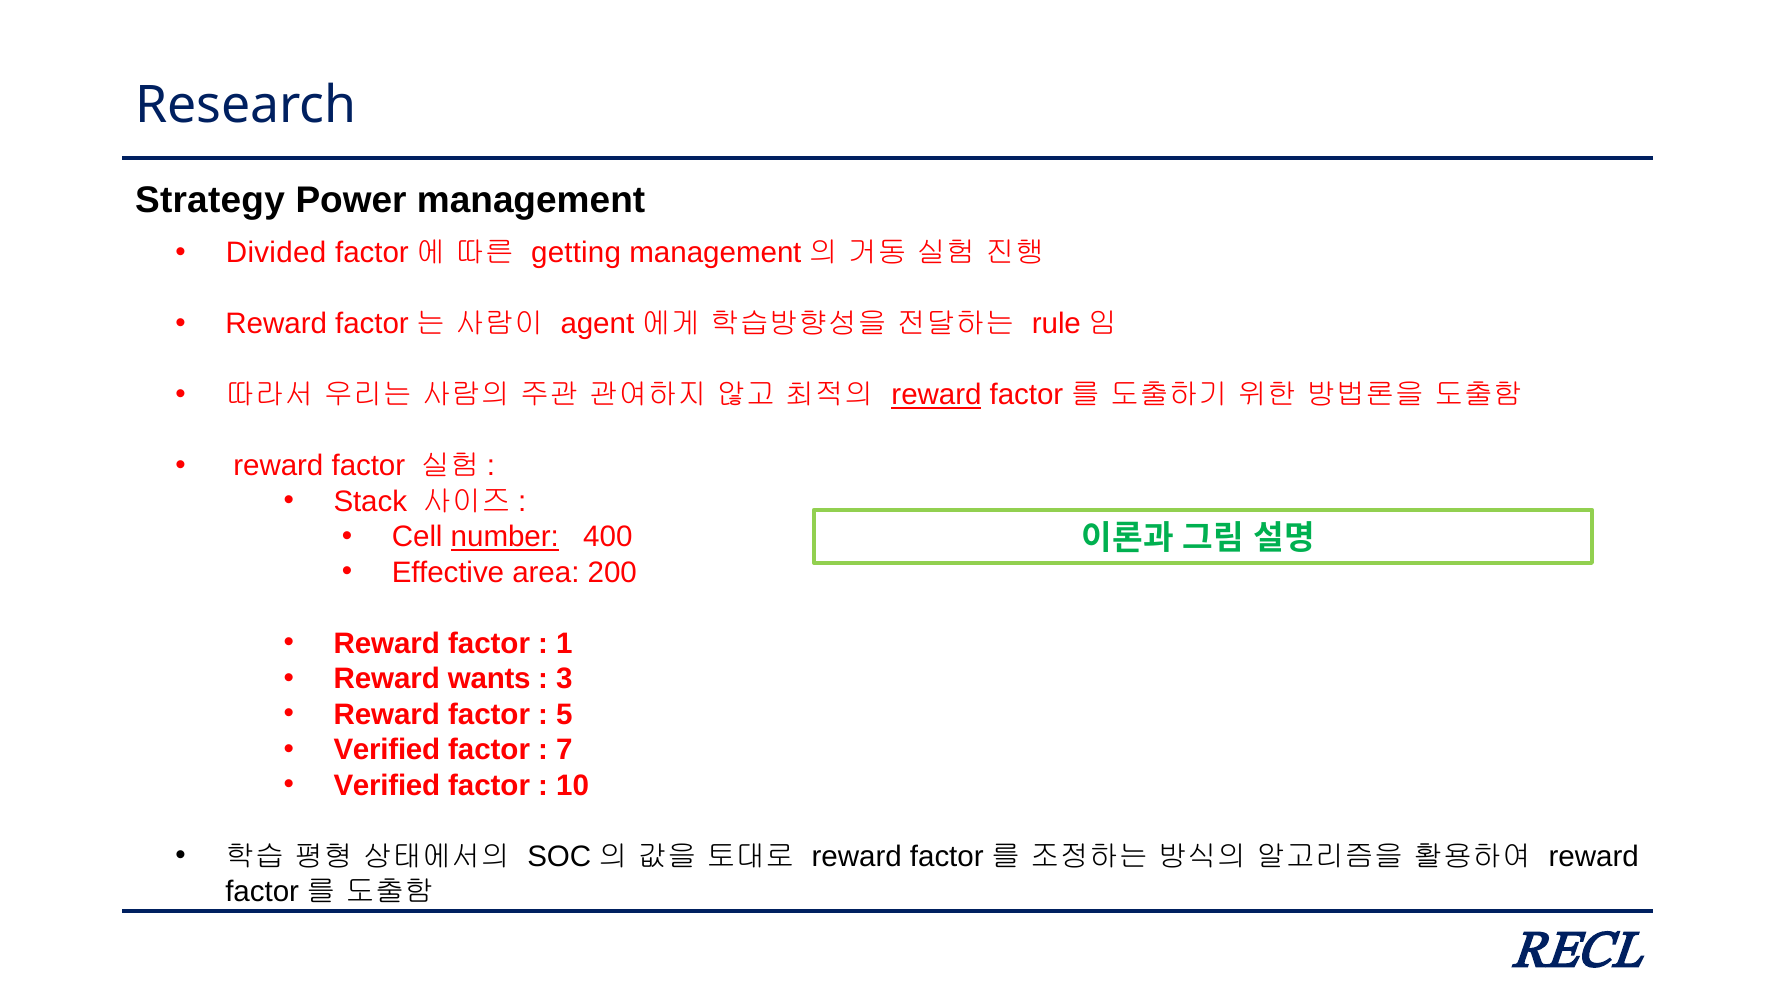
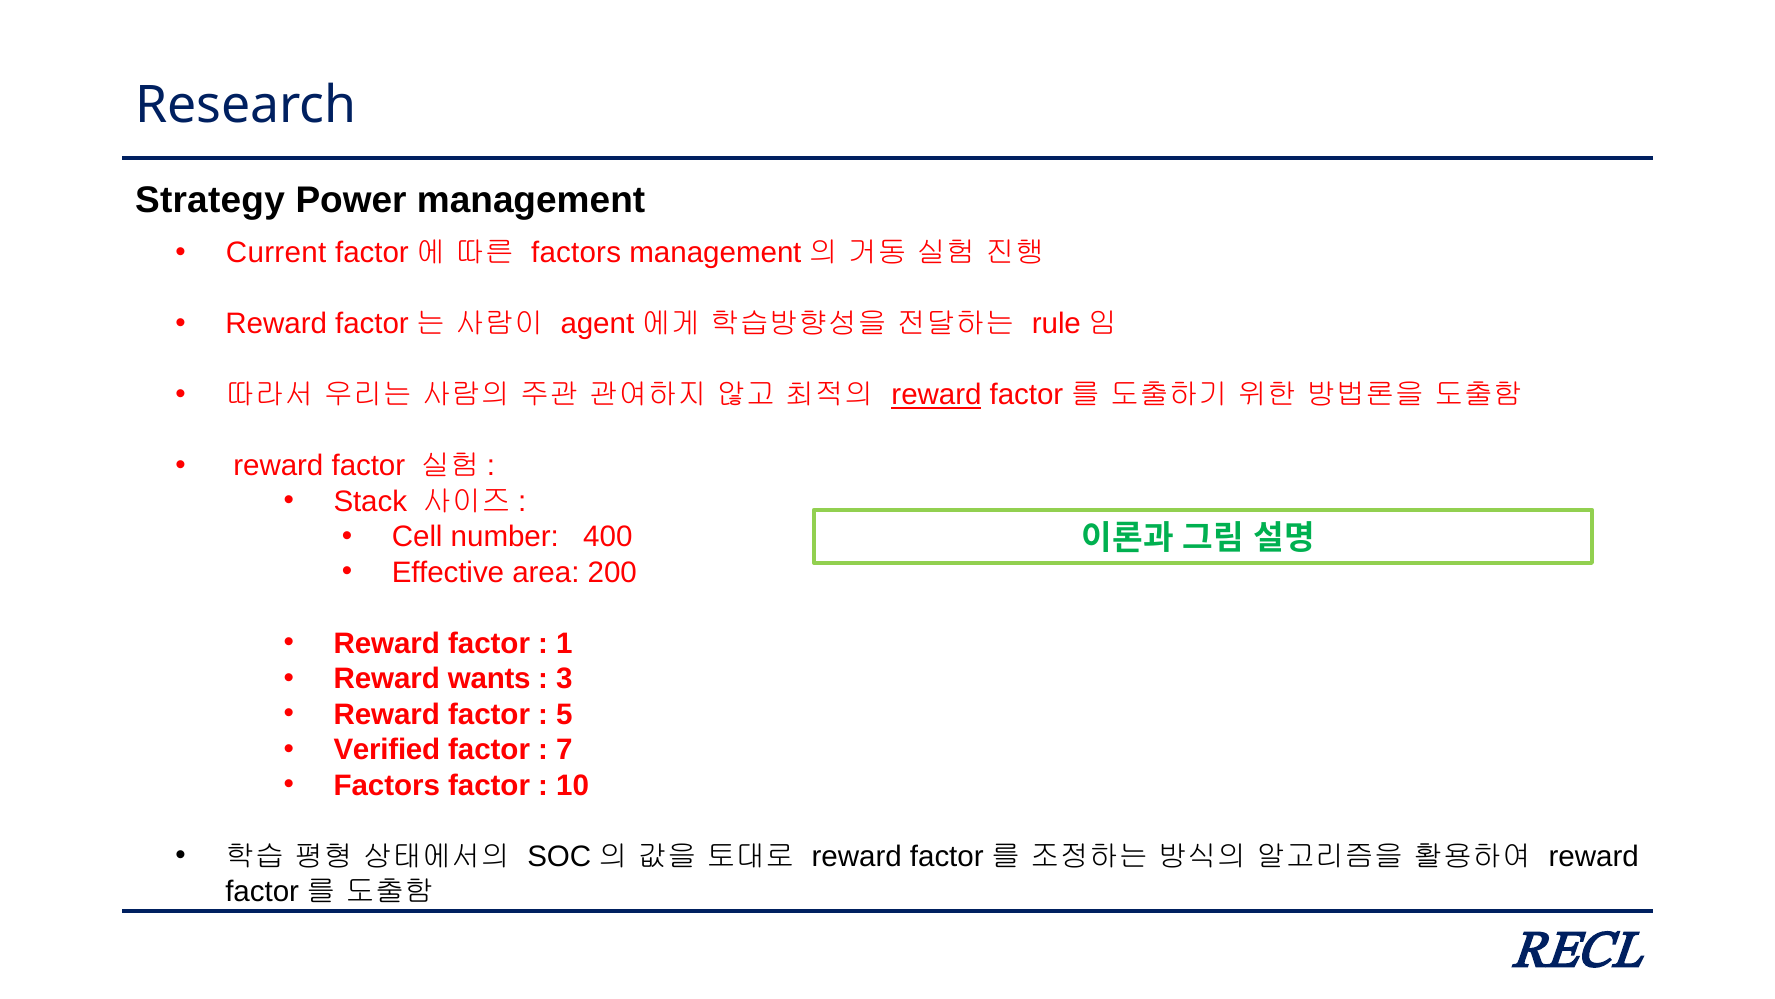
Divided: Divided -> Current
getting at (576, 253): getting -> factors
number underline: present -> none
Verified at (387, 785): Verified -> Factors
